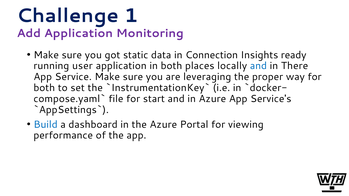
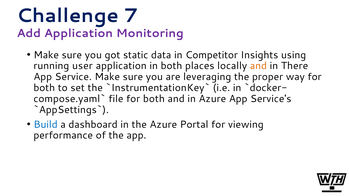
1: 1 -> 7
Connection: Connection -> Competitor
ready: ready -> using
and at (258, 66) colour: blue -> orange
file for start: start -> both
